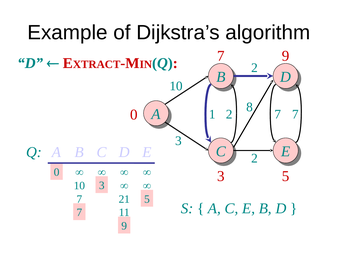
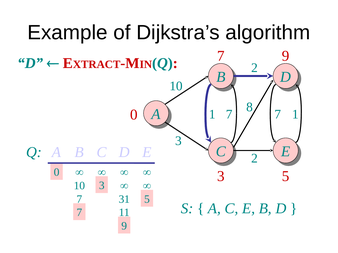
1 2: 2 -> 7
7 7: 7 -> 1
21: 21 -> 31
